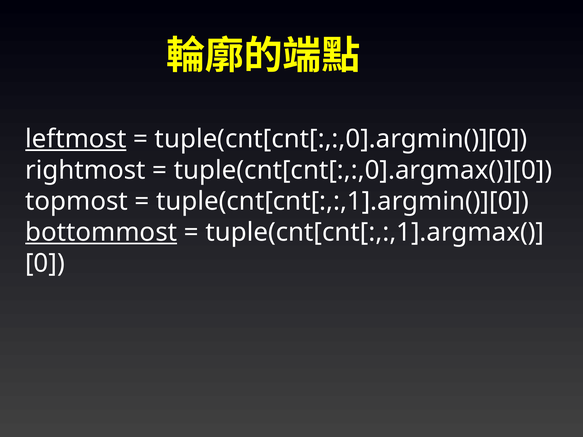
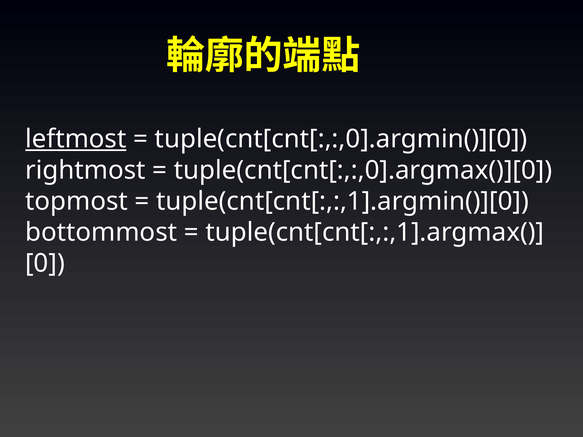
bottommost underline: present -> none
